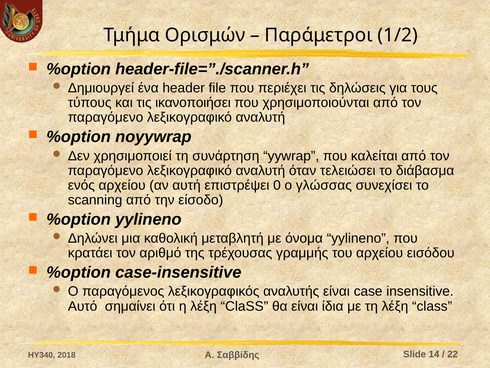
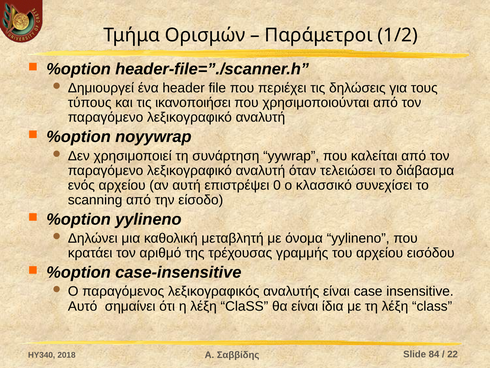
γλώσσας: γλώσσας -> κλασσικό
14: 14 -> 84
